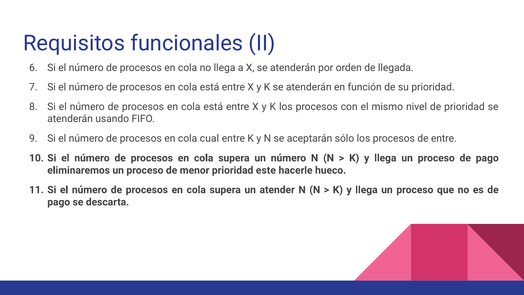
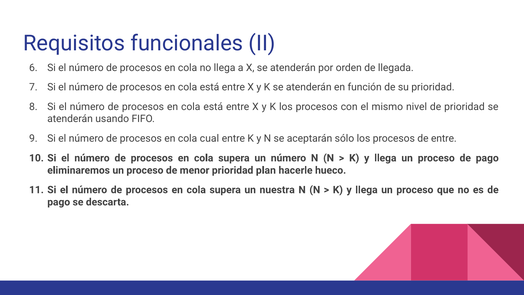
este: este -> plan
atender: atender -> nuestra
